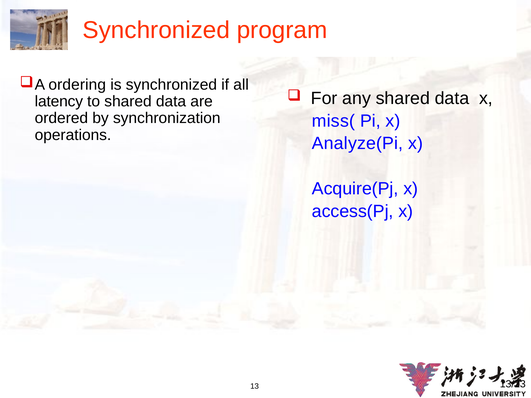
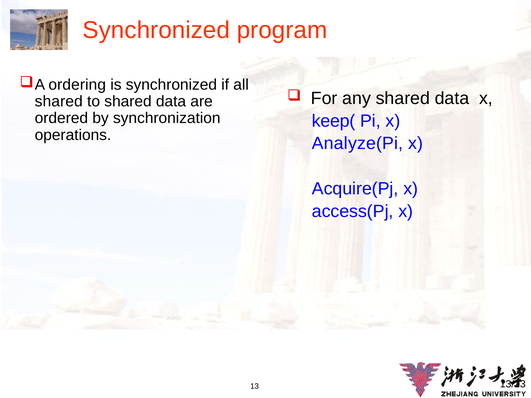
latency at (59, 102): latency -> shared
miss(: miss( -> keep(
